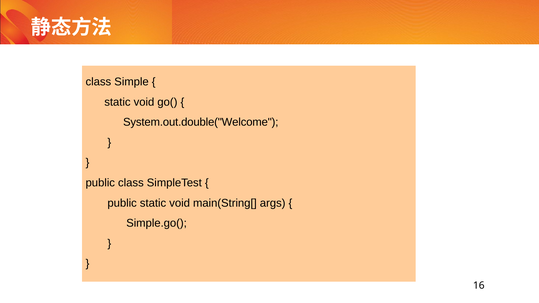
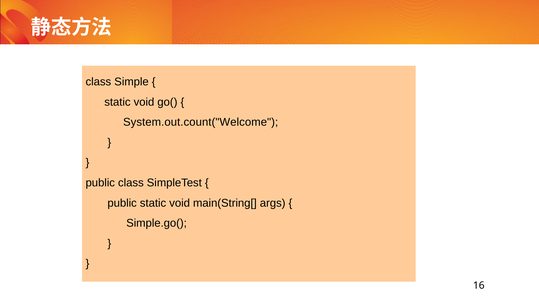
System.out.double("Welcome: System.out.double("Welcome -> System.out.count("Welcome
